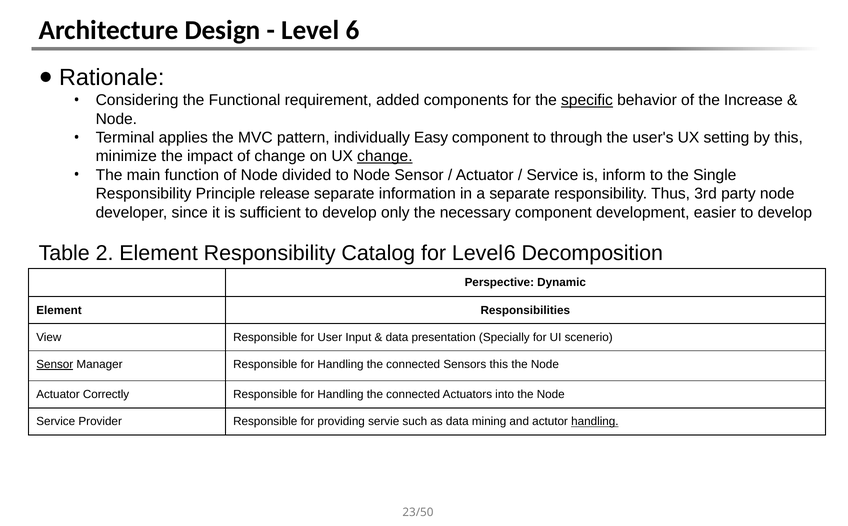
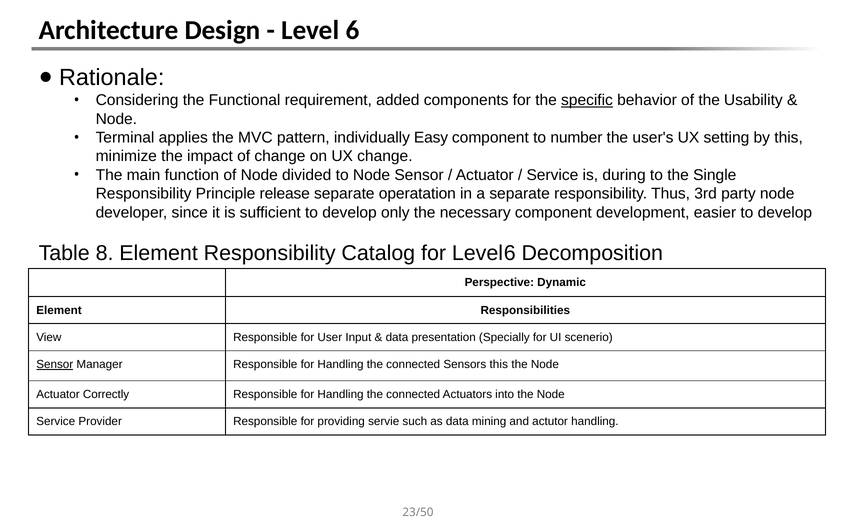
Increase: Increase -> Usability
through: through -> number
change at (385, 156) underline: present -> none
inform: inform -> during
information: information -> operatation
2: 2 -> 8
handling at (595, 422) underline: present -> none
